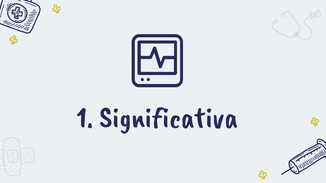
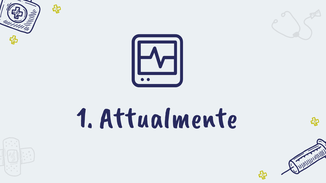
Significativa: Significativa -> Attualmente
